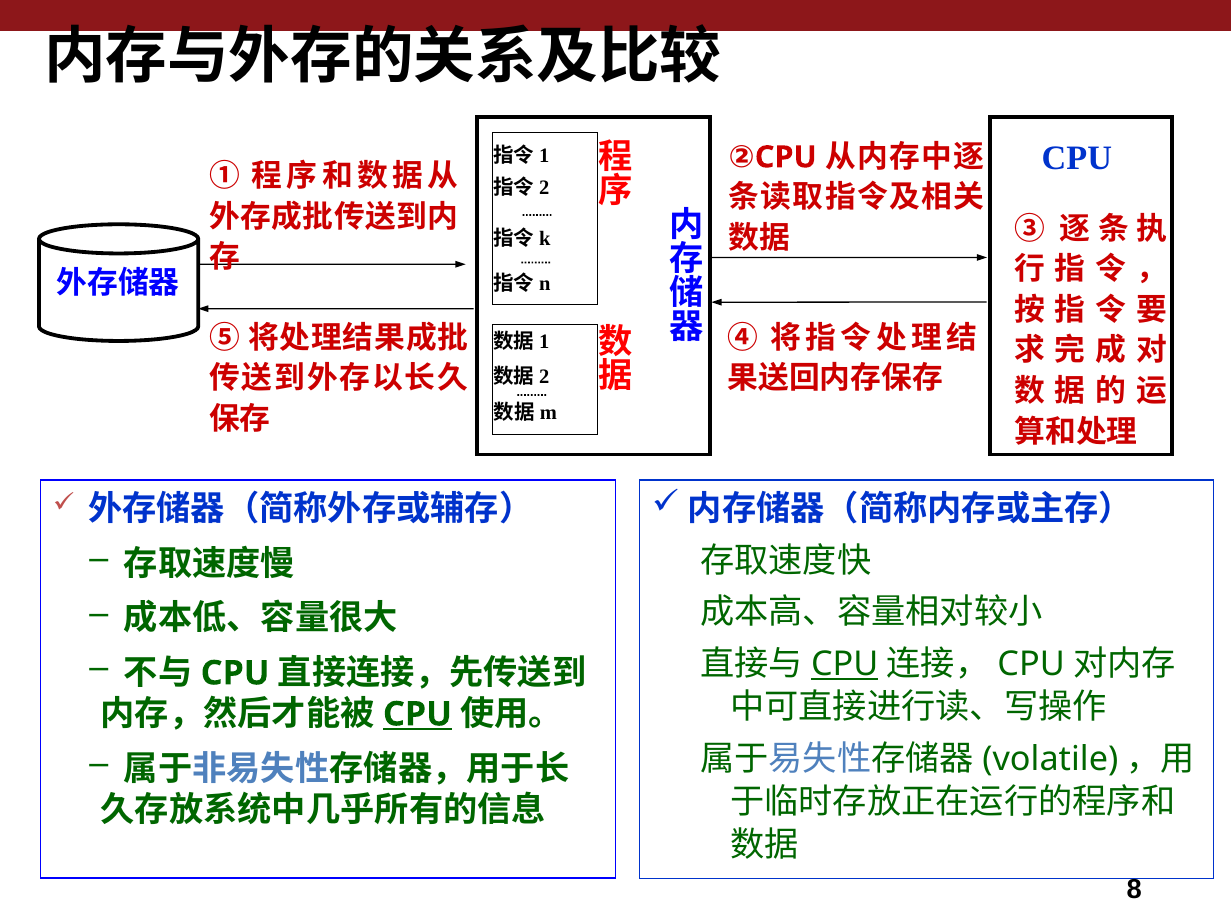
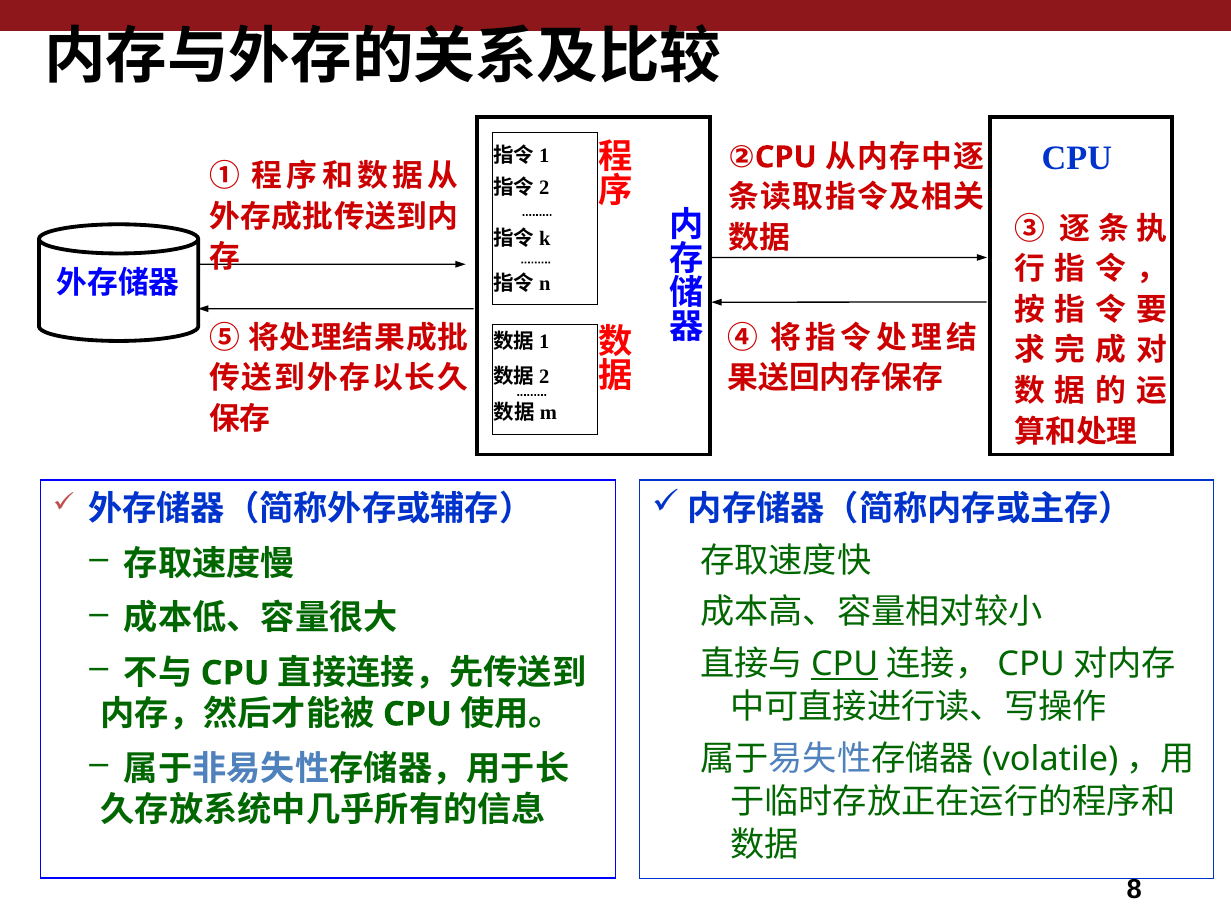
CPU at (417, 714) underline: present -> none
